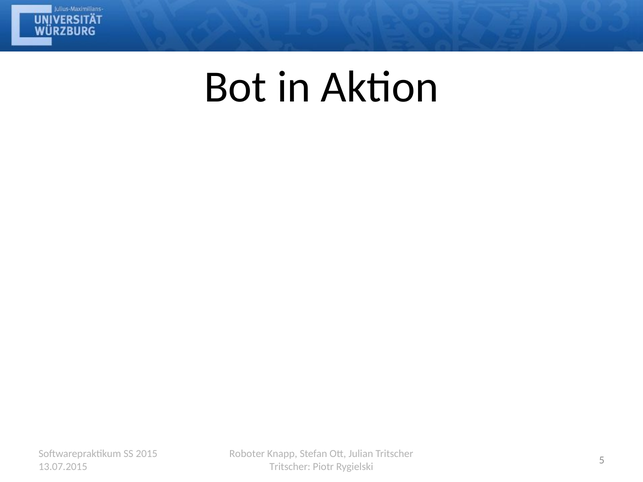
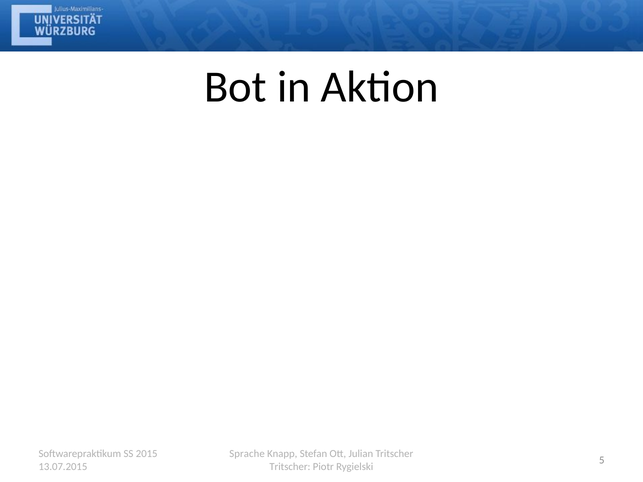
Roboter: Roboter -> Sprache
